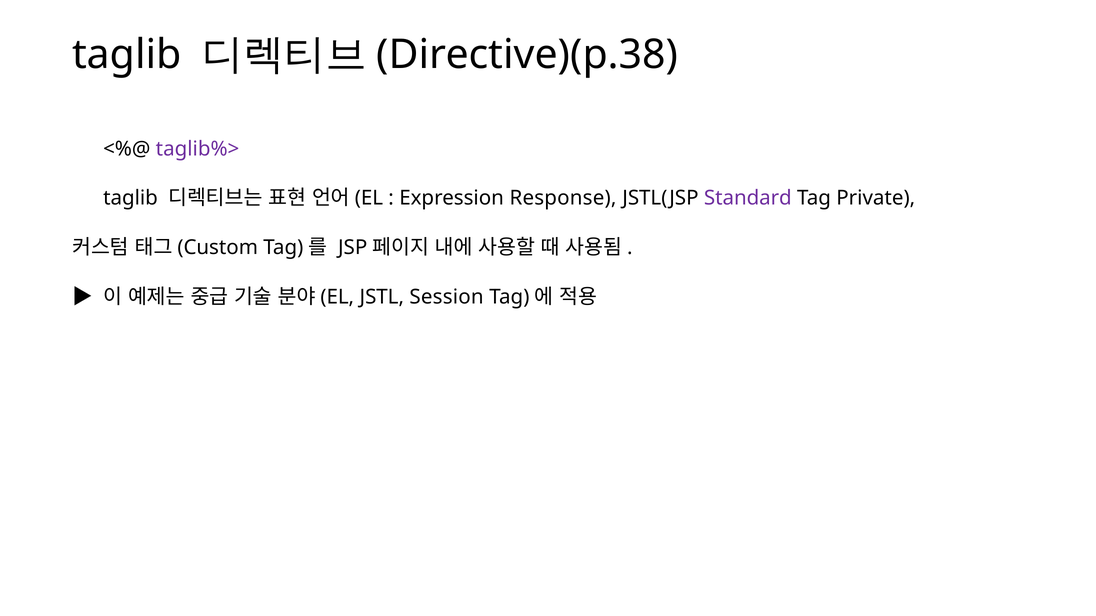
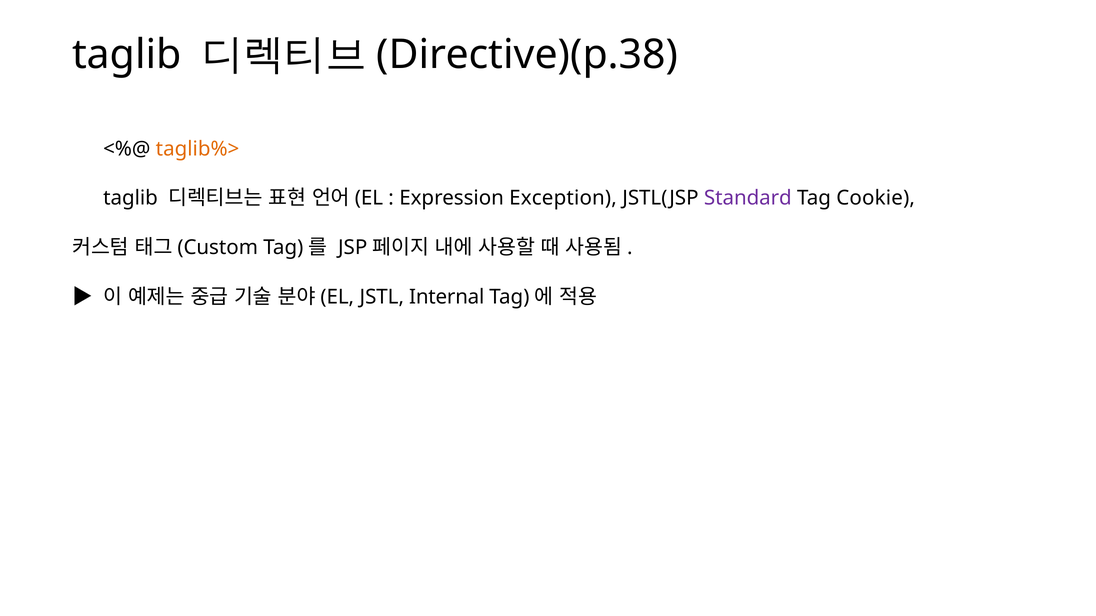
taglib%> colour: purple -> orange
Response: Response -> Exception
Private: Private -> Cookie
Session: Session -> Internal
